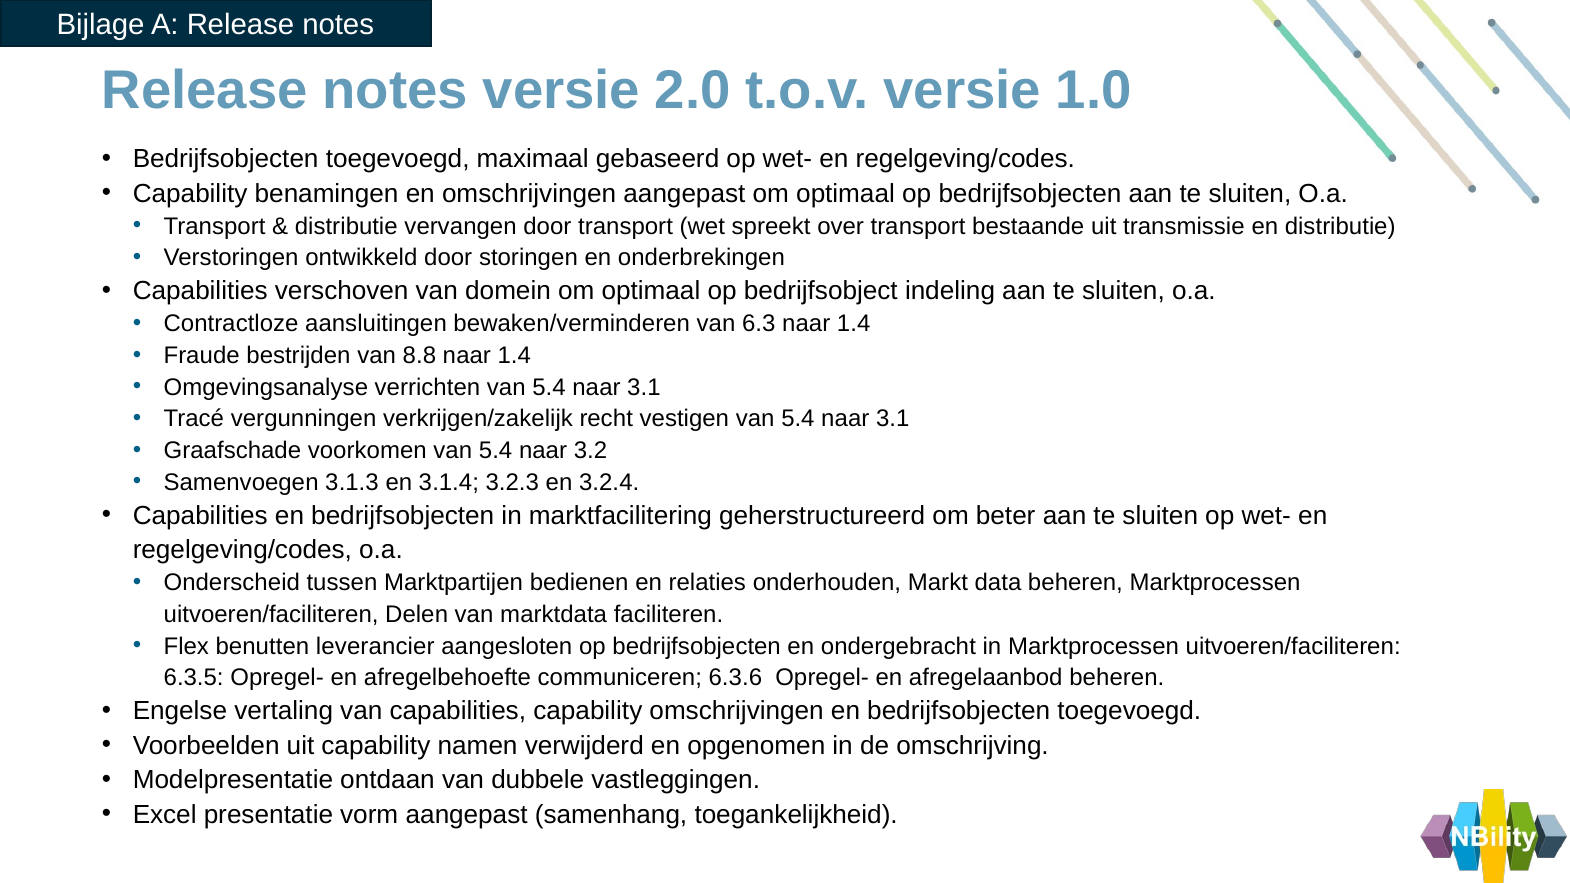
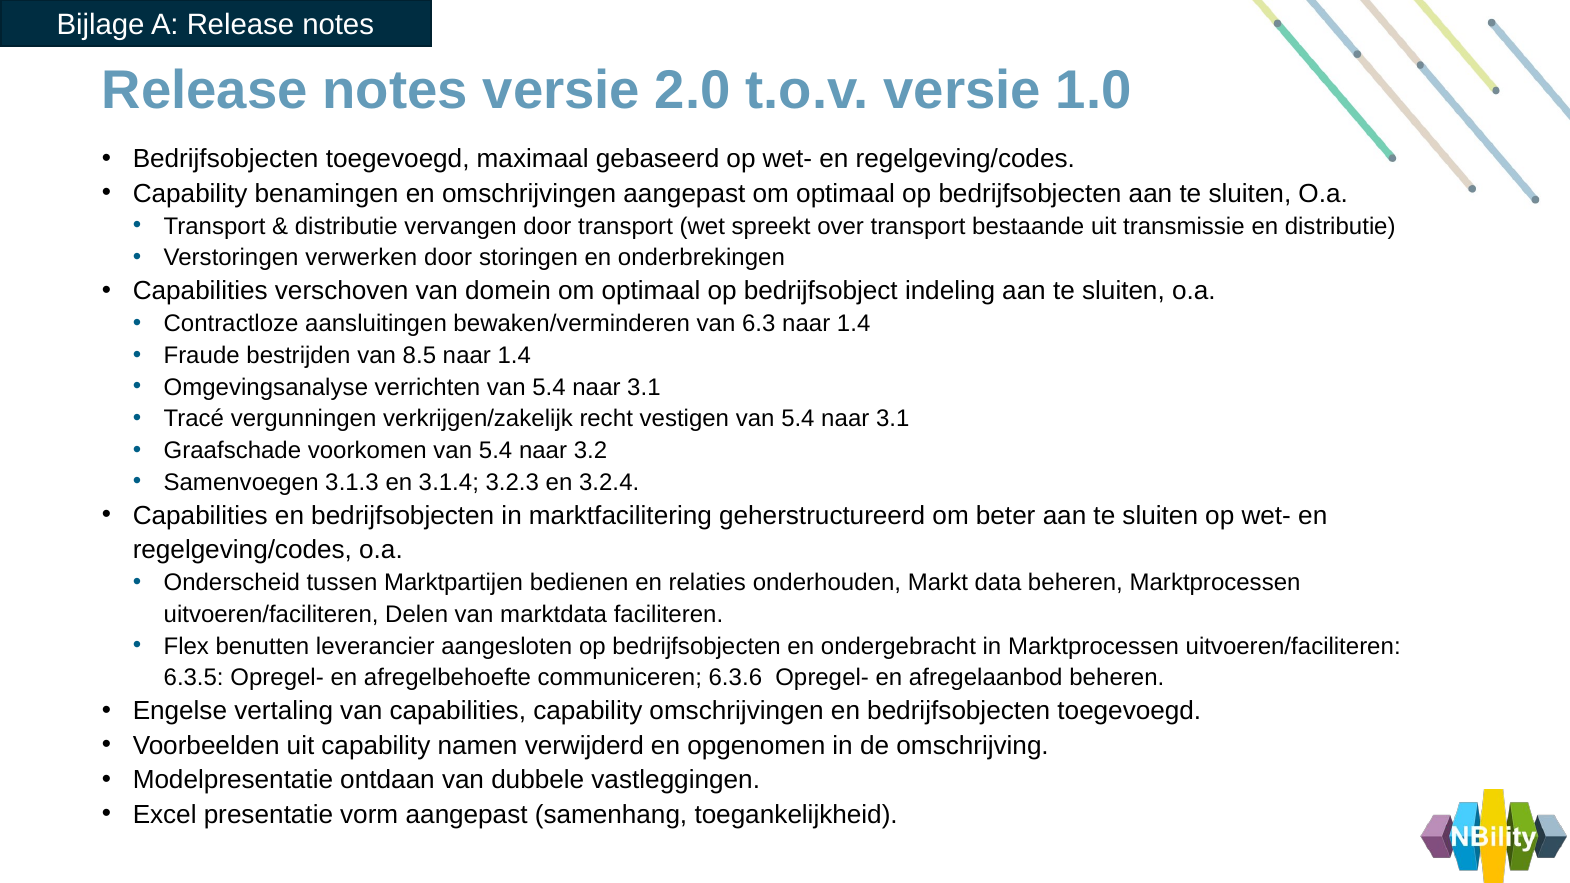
ontwikkeld: ontwikkeld -> verwerken
8.8: 8.8 -> 8.5
